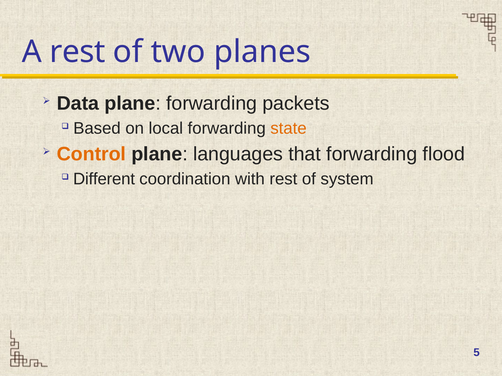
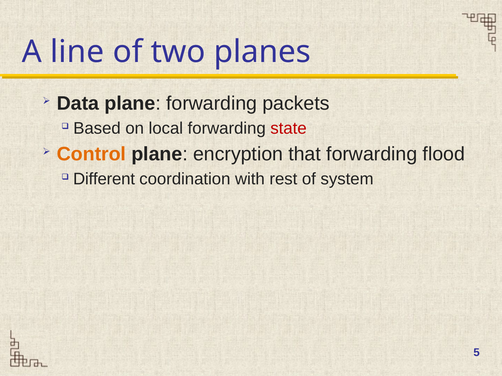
A rest: rest -> line
state colour: orange -> red
languages: languages -> encryption
